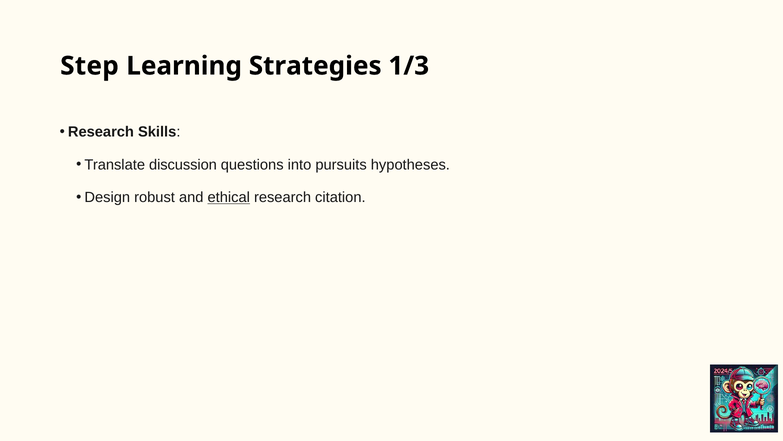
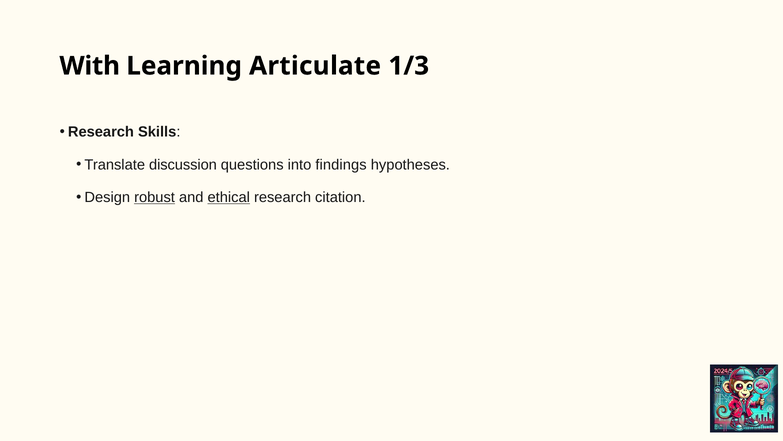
Step: Step -> With
Strategies: Strategies -> Articulate
pursuits: pursuits -> findings
robust underline: none -> present
